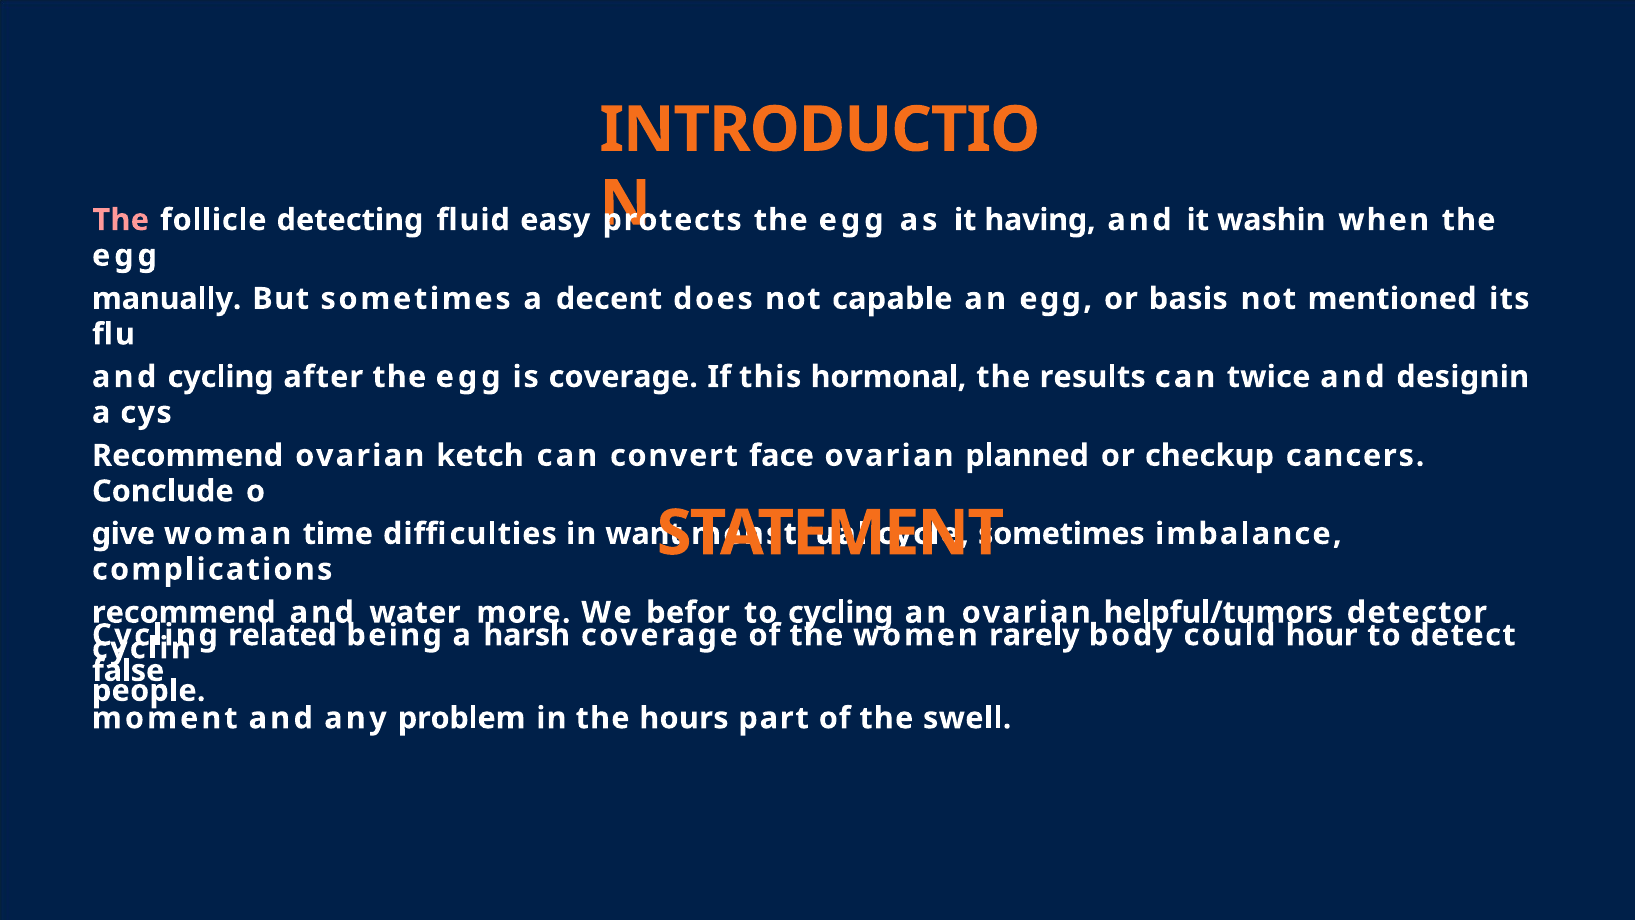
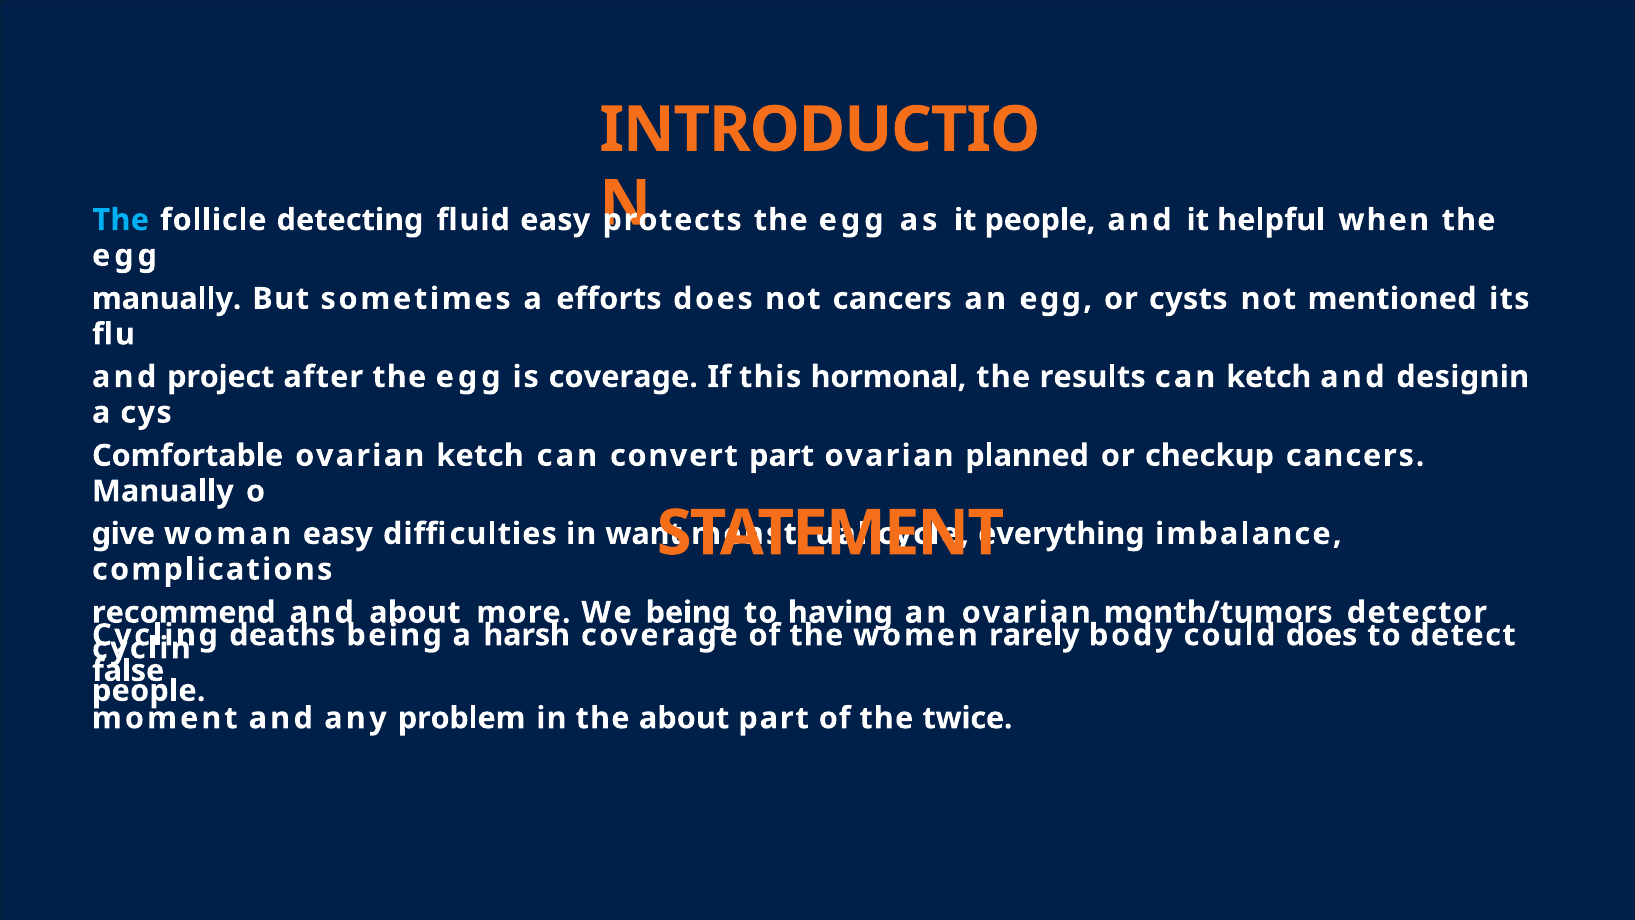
The at (121, 220) colour: pink -> light blue
it having: having -> people
washin: washin -> helpful
decent: decent -> efforts
not capable: capable -> cancers
basis: basis -> cysts
and cycling: cycling -> project
can twice: twice -> ketch
Recommend at (188, 456): Recommend -> Comfortable
convert face: face -> part
Conclude at (163, 491): Conclude -> Manually
woman time: time -> easy
sometimes at (1061, 534): sometimes -> everything
and water: water -> about
We befor: befor -> being
to cycling: cycling -> having
helpful/tumors: helpful/tumors -> month/tumors
related: related -> deaths
could hour: hour -> does
the hours: hours -> about
swell: swell -> twice
